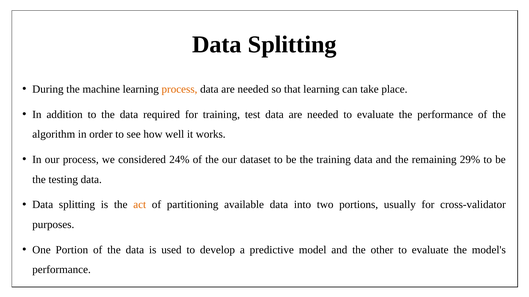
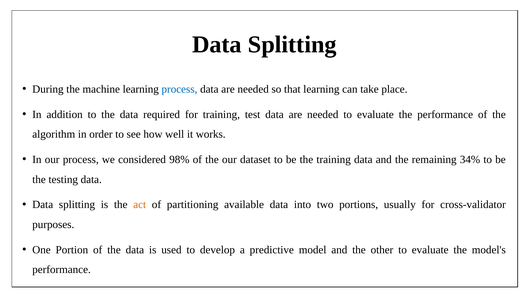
process at (179, 89) colour: orange -> blue
24%: 24% -> 98%
29%: 29% -> 34%
